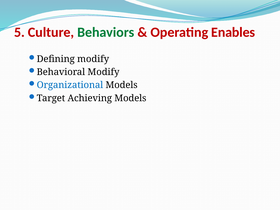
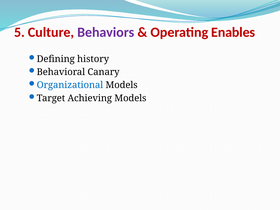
Behaviors colour: green -> purple
Defining modify: modify -> history
Behavioral Modify: Modify -> Canary
